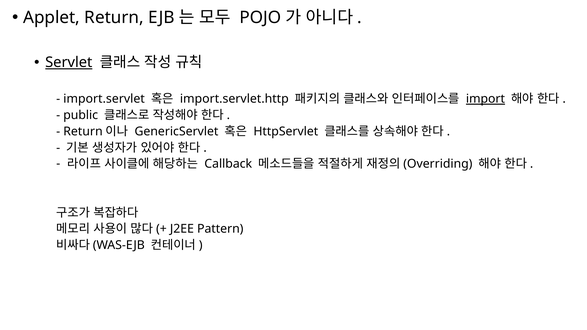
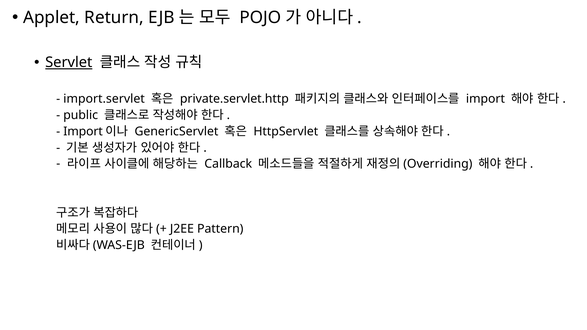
import.servlet.http: import.servlet.http -> private.servlet.http
import at (485, 99) underline: present -> none
Return at (83, 131): Return -> Import
